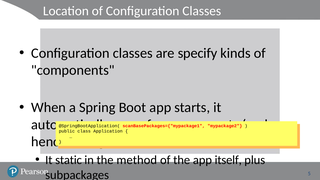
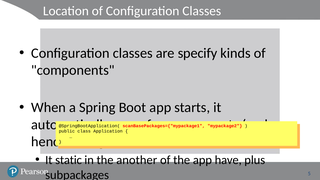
method: method -> another
itself: itself -> have
